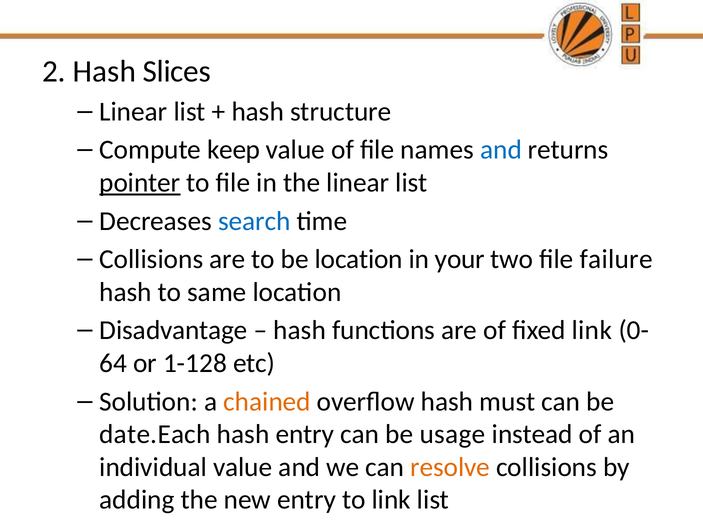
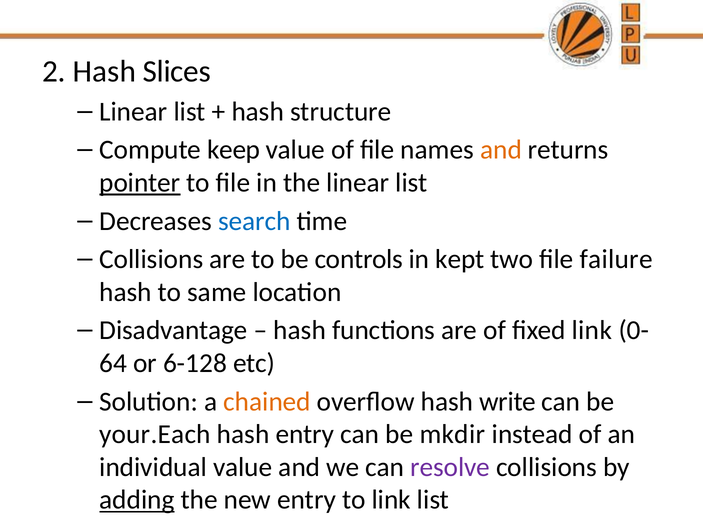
and at (501, 150) colour: blue -> orange
be location: location -> controls
your: your -> kept
1-128: 1-128 -> 6-128
must: must -> write
date.Each: date.Each -> your.Each
usage: usage -> mkdir
resolve colour: orange -> purple
adding underline: none -> present
